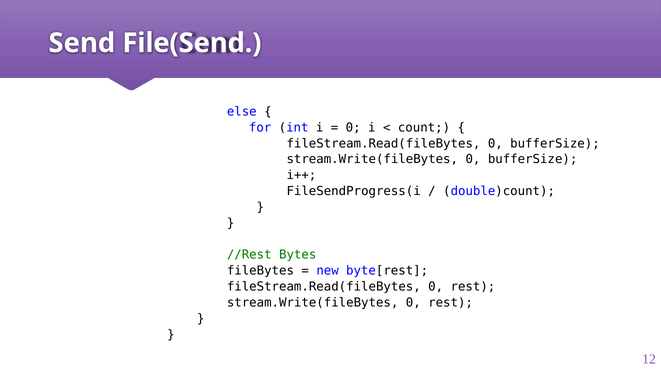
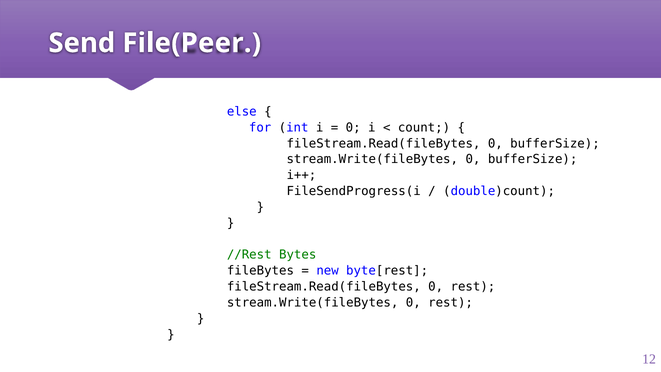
File(Send: File(Send -> File(Peer
